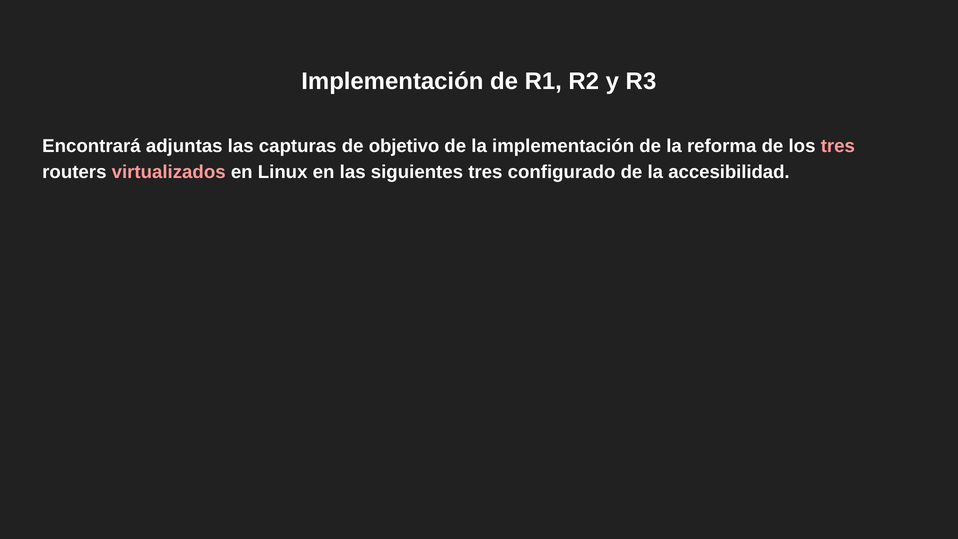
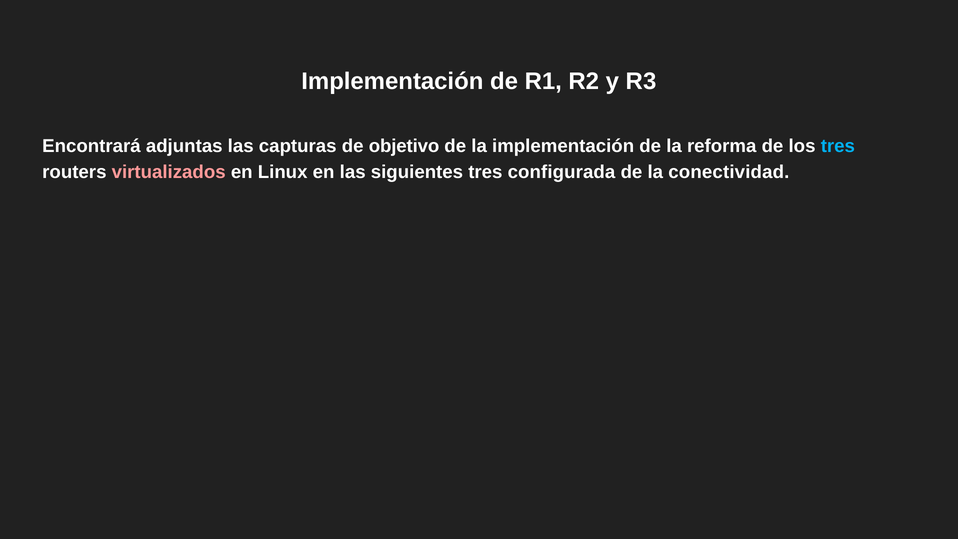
tres at (838, 146) colour: pink -> light blue
configurado: configurado -> configurada
accesibilidad: accesibilidad -> conectividad
